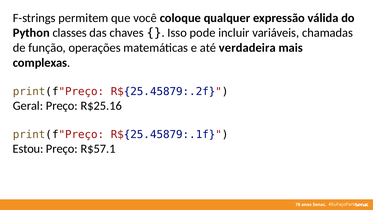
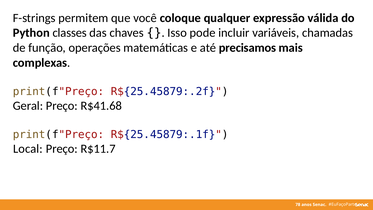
verdadeira: verdadeira -> precisamos
R$25.16: R$25.16 -> R$41.68
Estou: Estou -> Local
R$57.1: R$57.1 -> R$11.7
